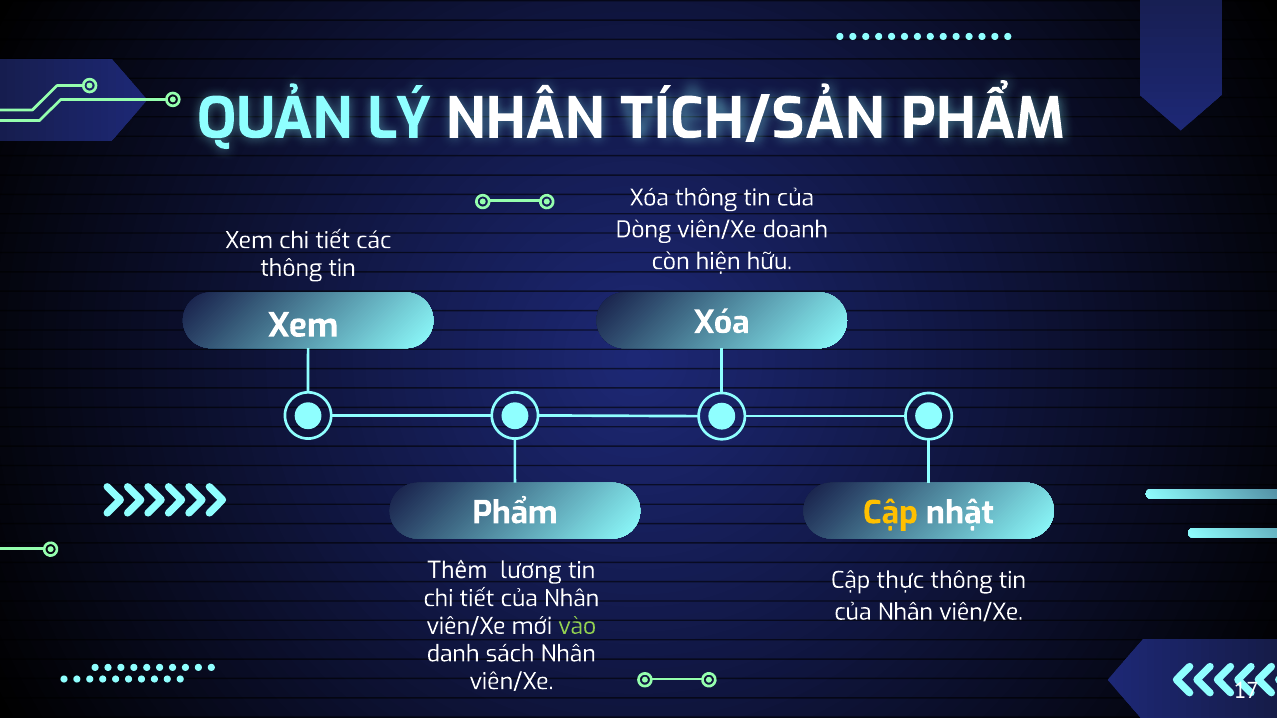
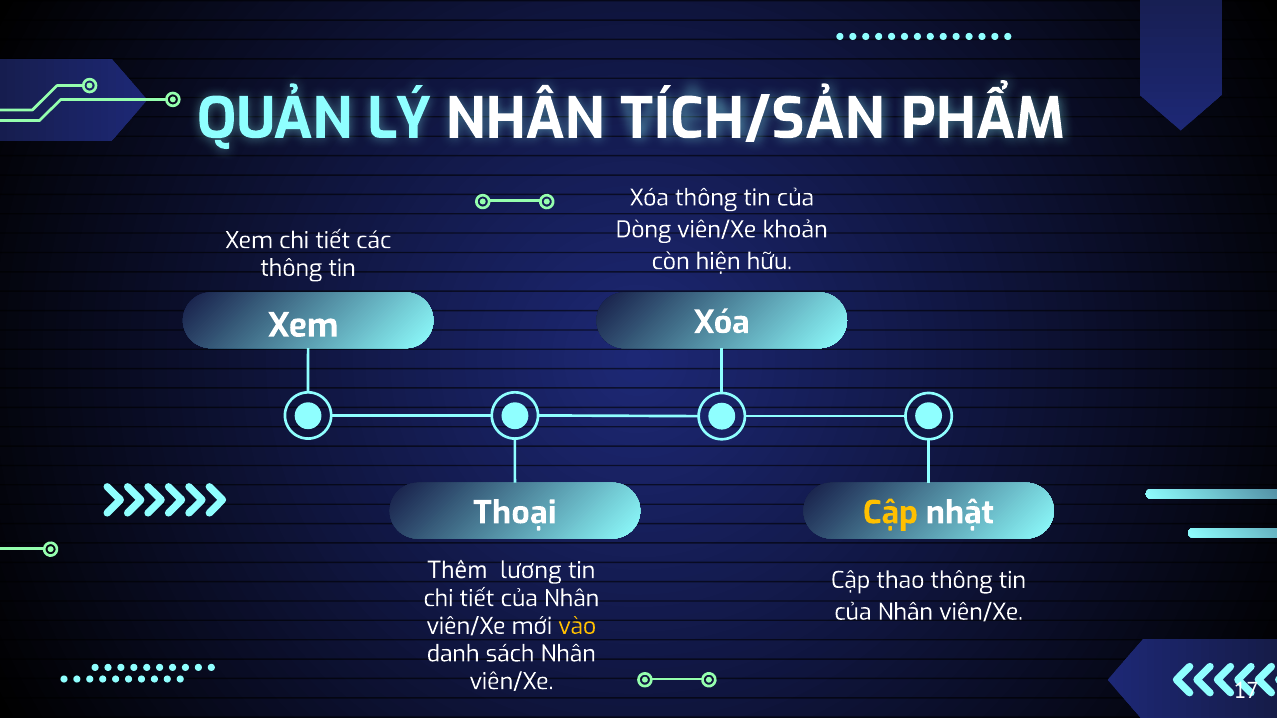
doanh: doanh -> khoản
Phẩm at (515, 513): Phẩm -> Thoại
thực: thực -> thao
vào colour: light green -> yellow
